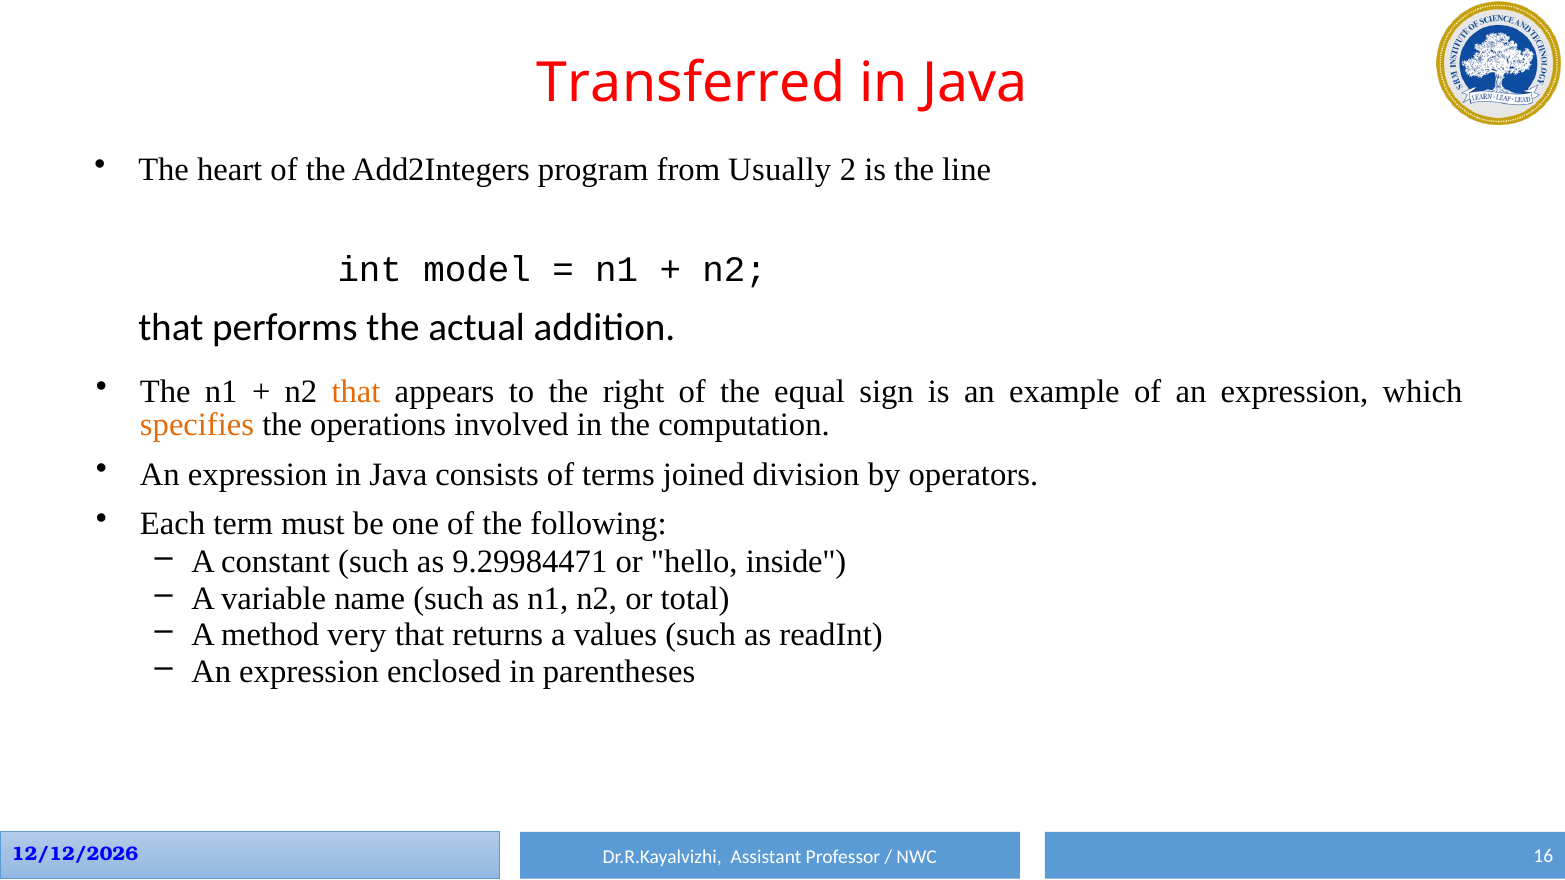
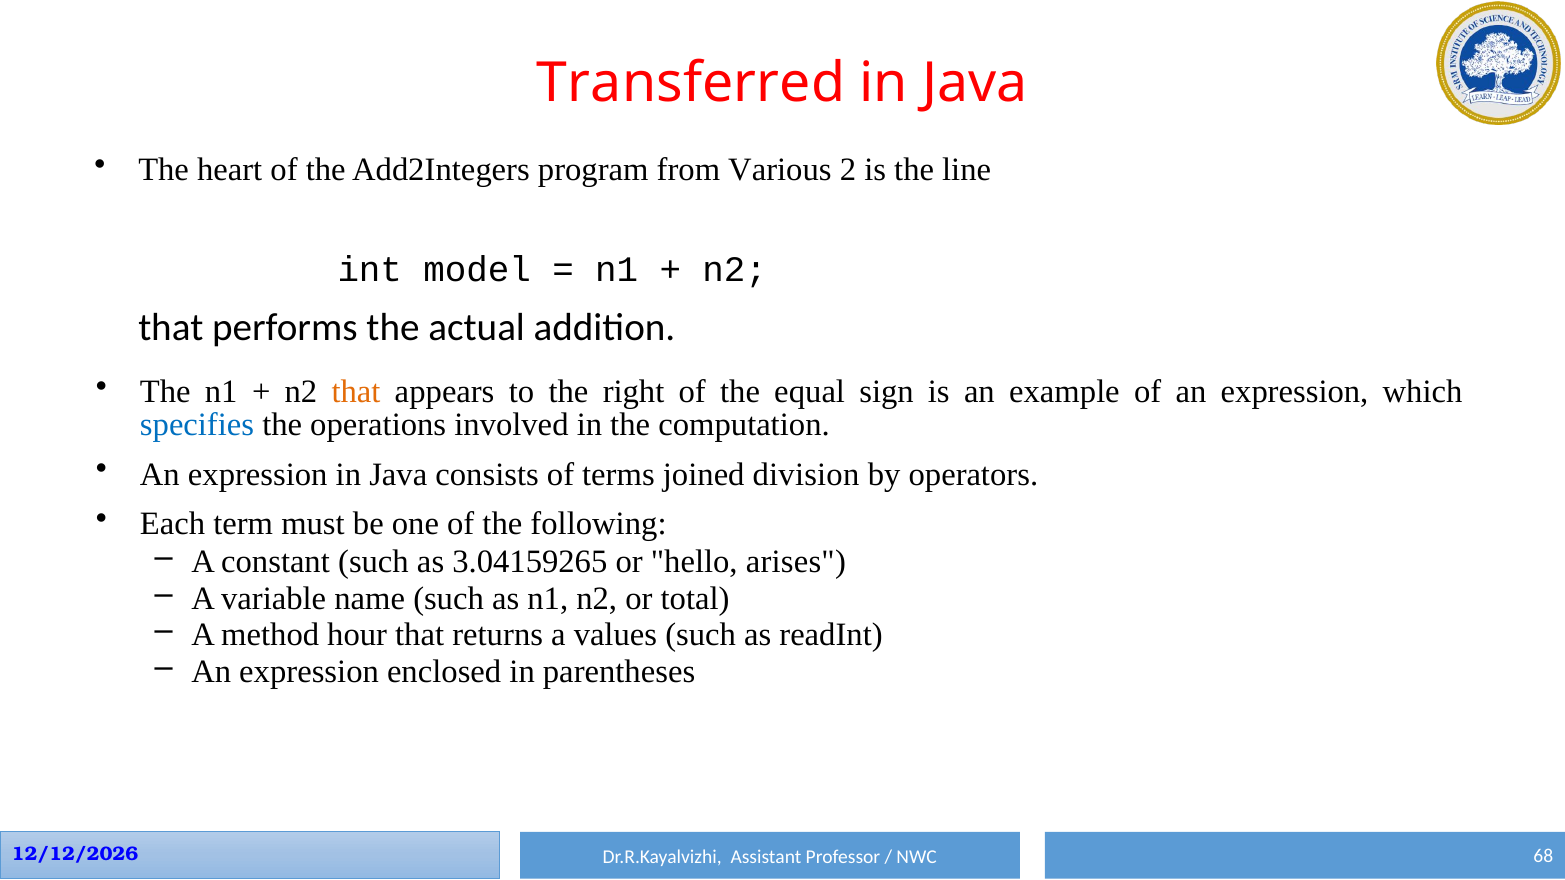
Usually: Usually -> Various
specifies colour: orange -> blue
9.29984471: 9.29984471 -> 3.04159265
inside: inside -> arises
very: very -> hour
16: 16 -> 68
